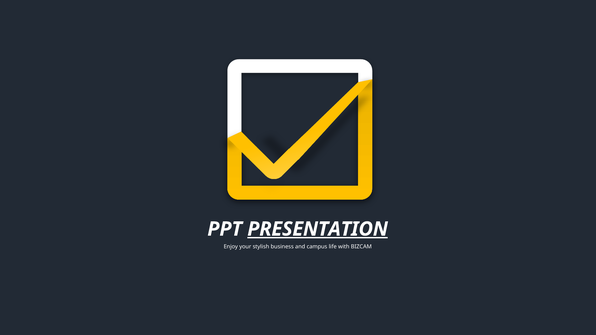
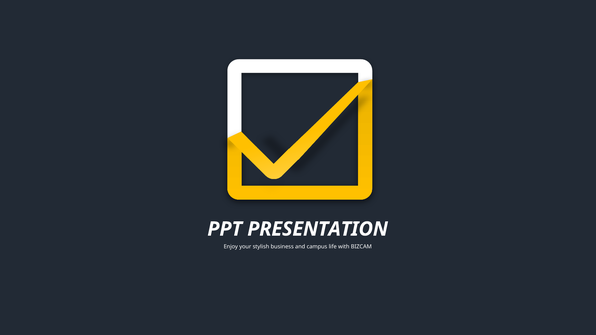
PRESENTATION underline: present -> none
